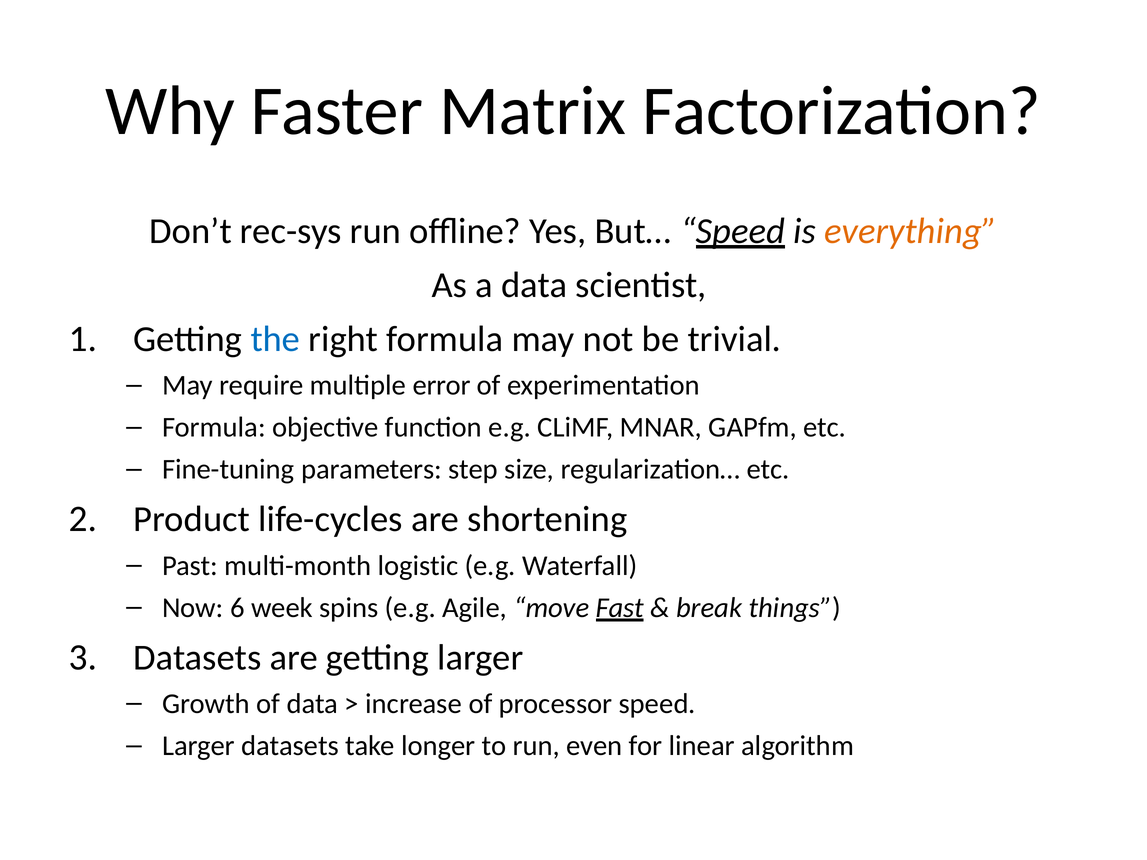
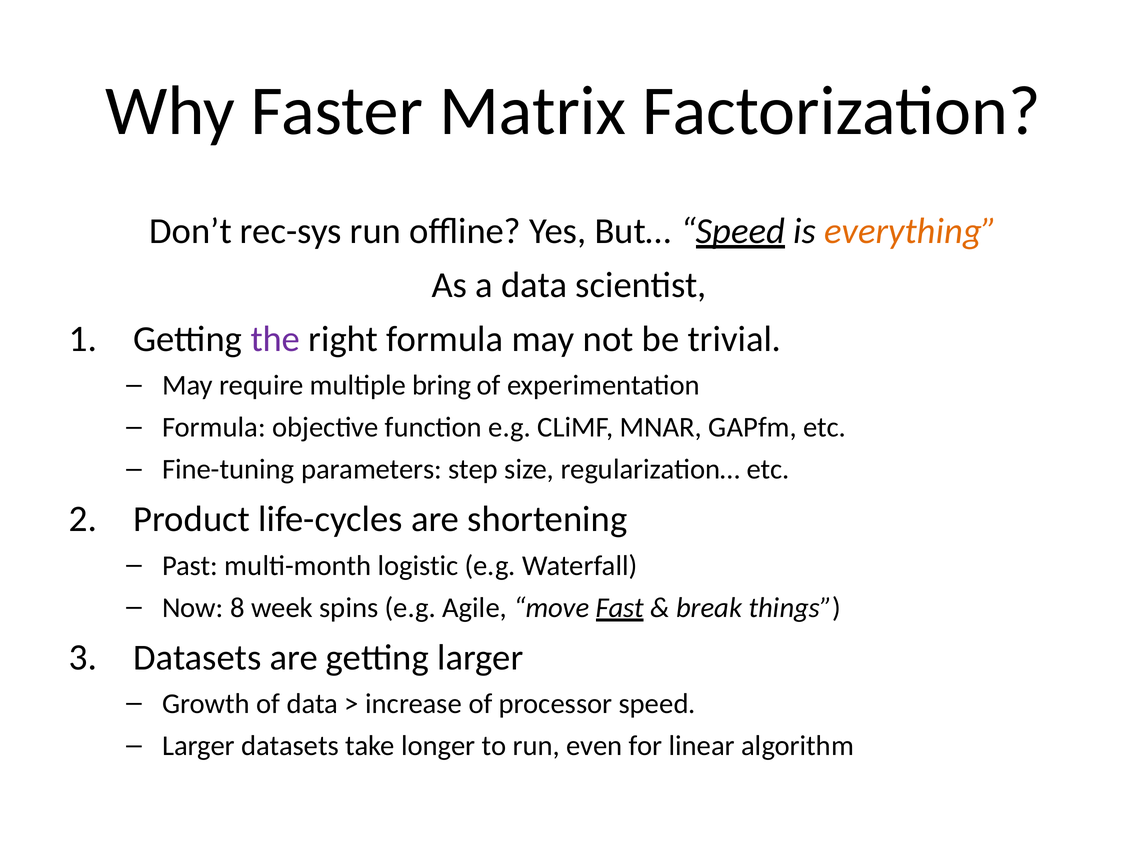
the colour: blue -> purple
error: error -> bring
6: 6 -> 8
